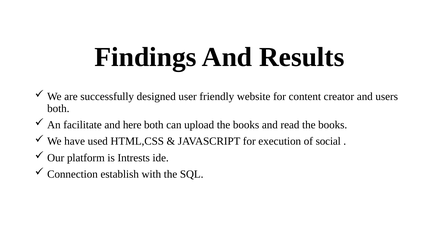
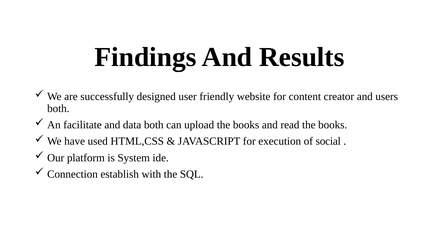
here: here -> data
Intrests: Intrests -> System
